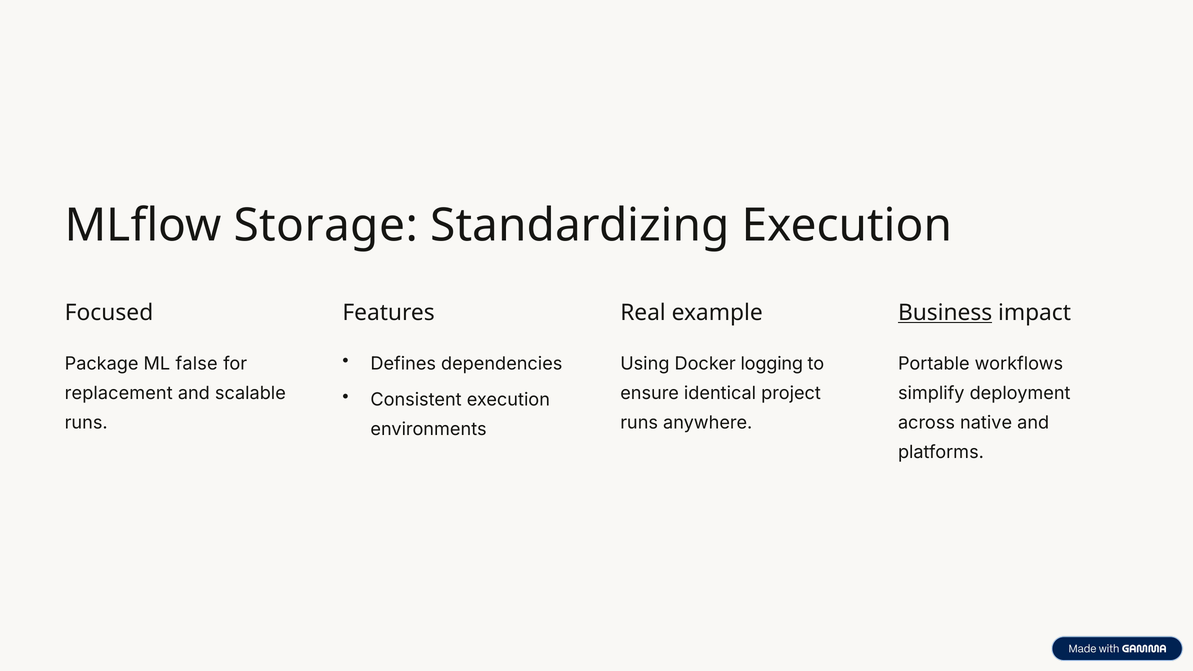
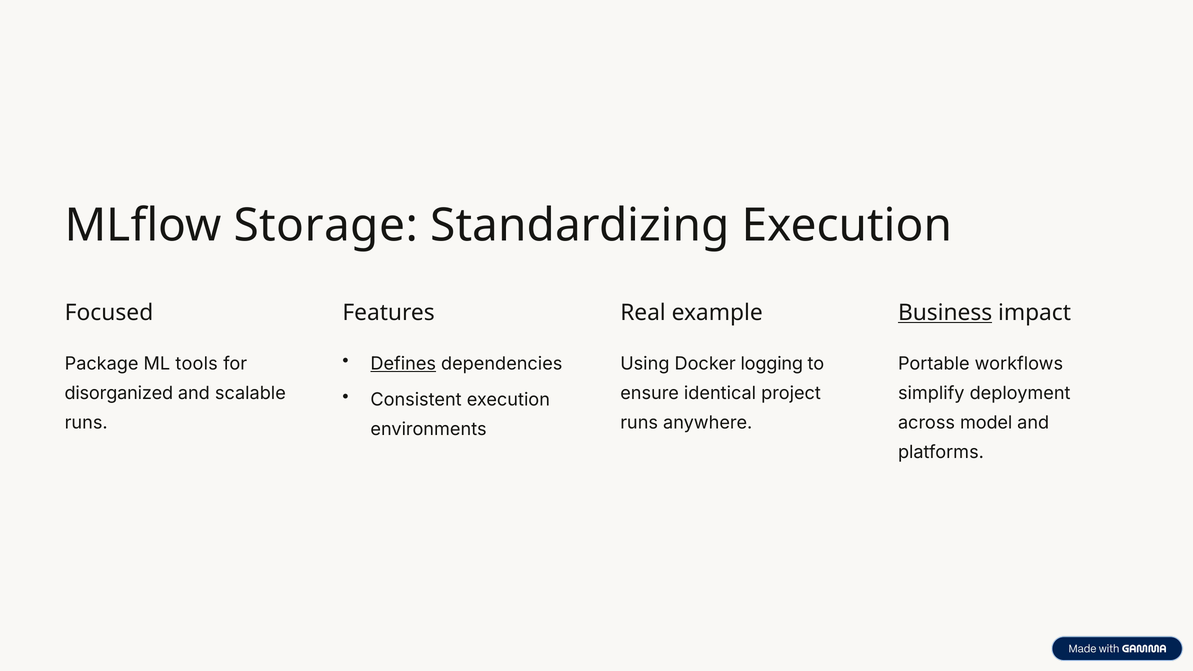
Defines underline: none -> present
false: false -> tools
replacement: replacement -> disorganized
native: native -> model
